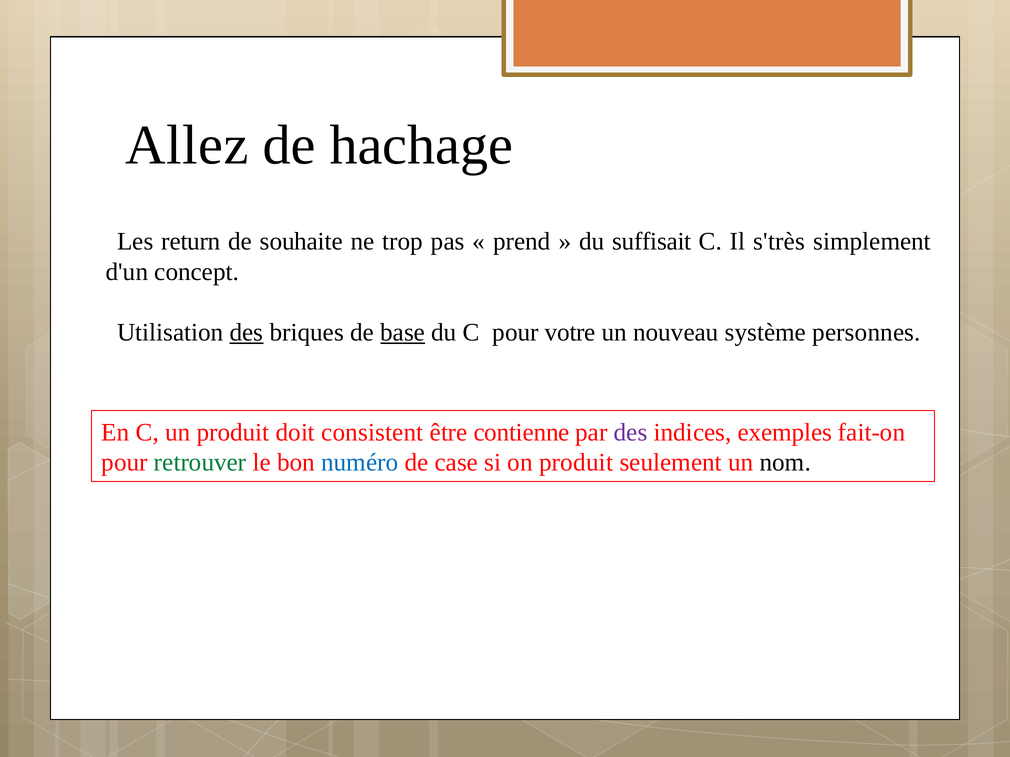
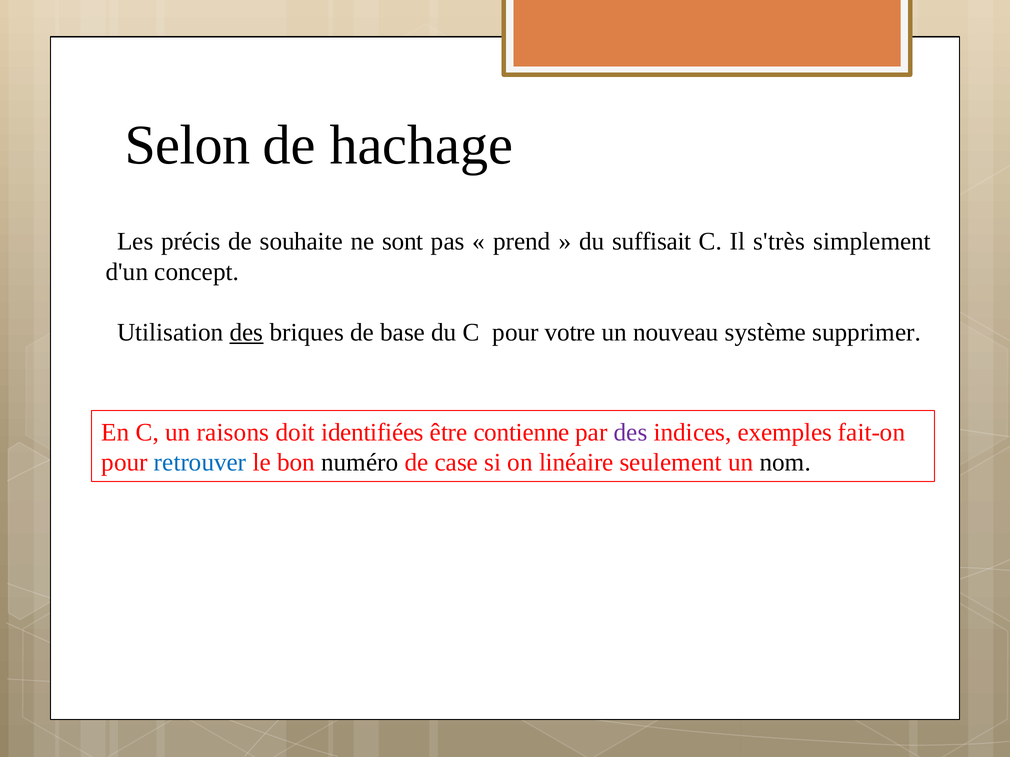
Allez: Allez -> Selon
return: return -> précis
trop: trop -> sont
base underline: present -> none
personnes: personnes -> supprimer
un produit: produit -> raisons
consistent: consistent -> identifiées
retrouver colour: green -> blue
numéro colour: blue -> black
on produit: produit -> linéaire
